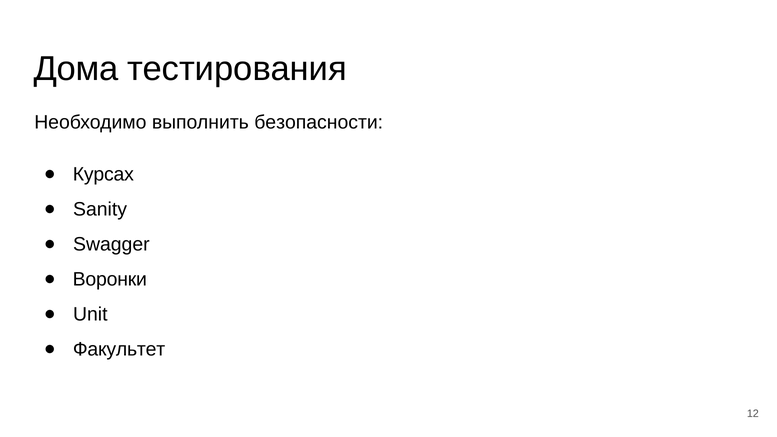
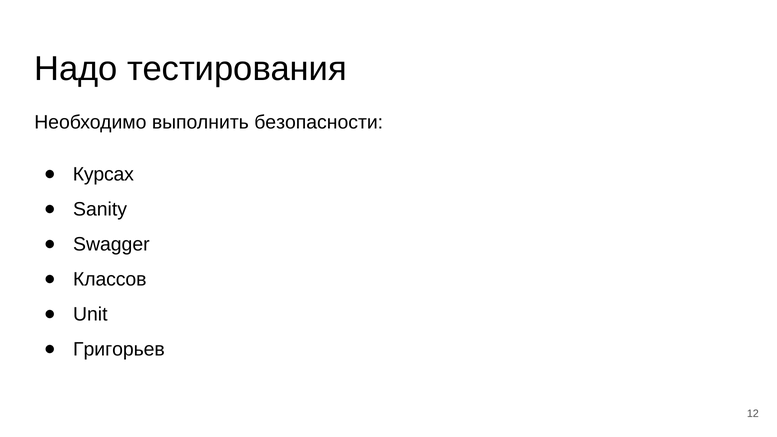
Дома: Дома -> Надо
Воронки: Воронки -> Классов
Факультет: Факультет -> Григорьев
